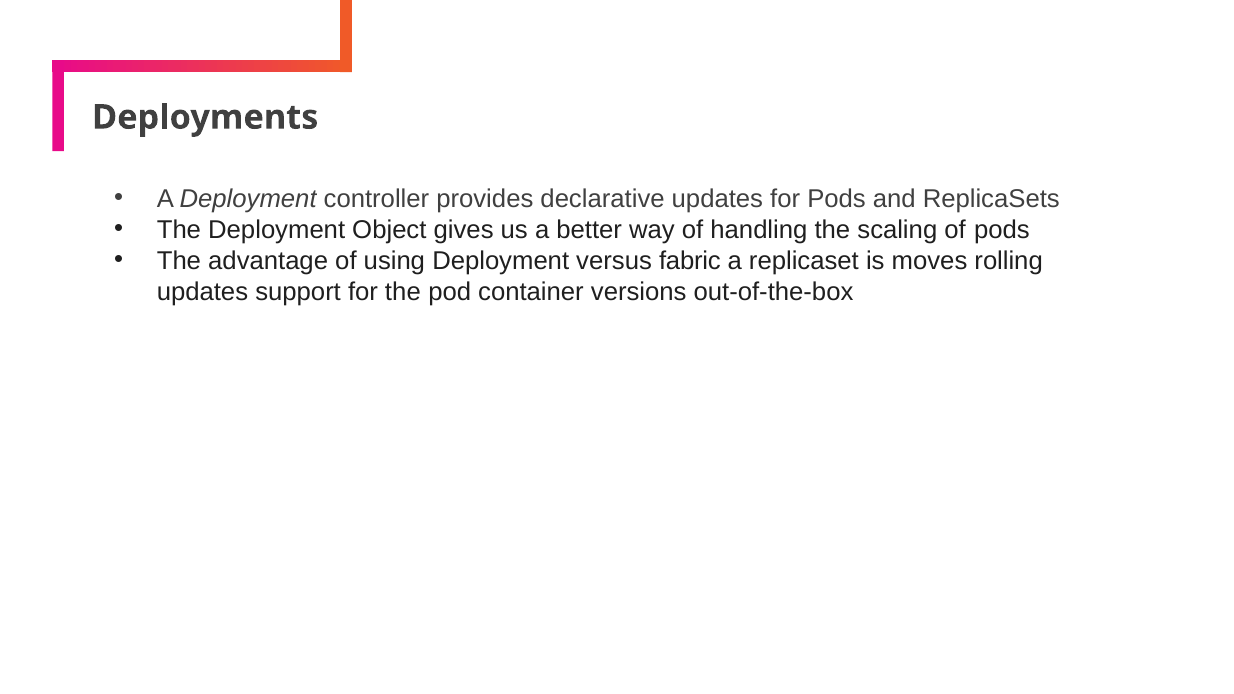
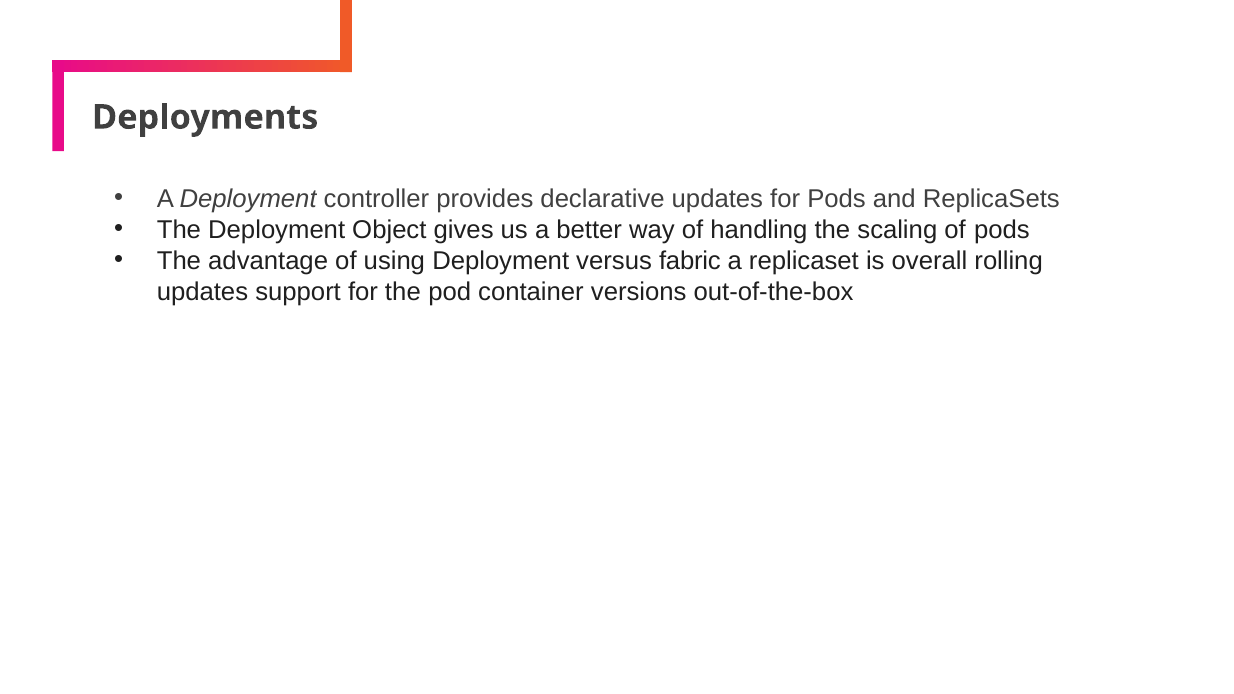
moves: moves -> overall
